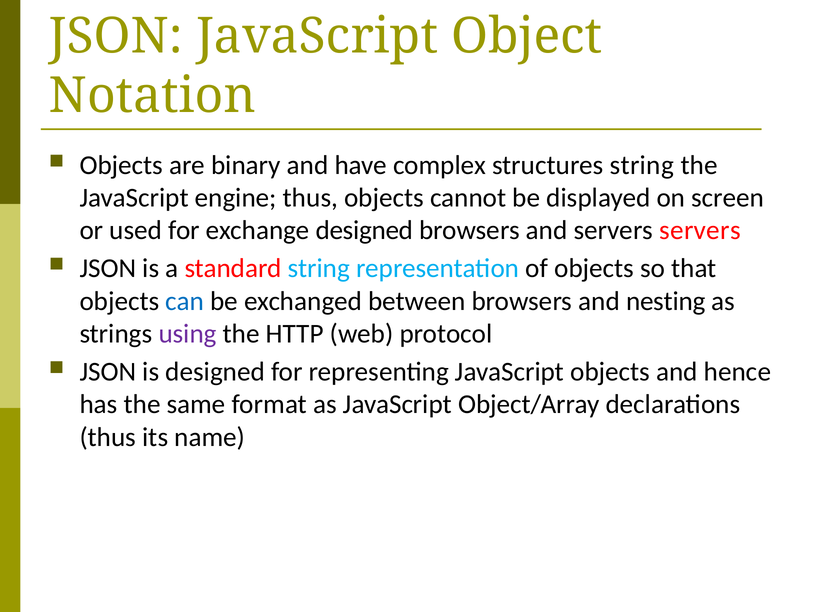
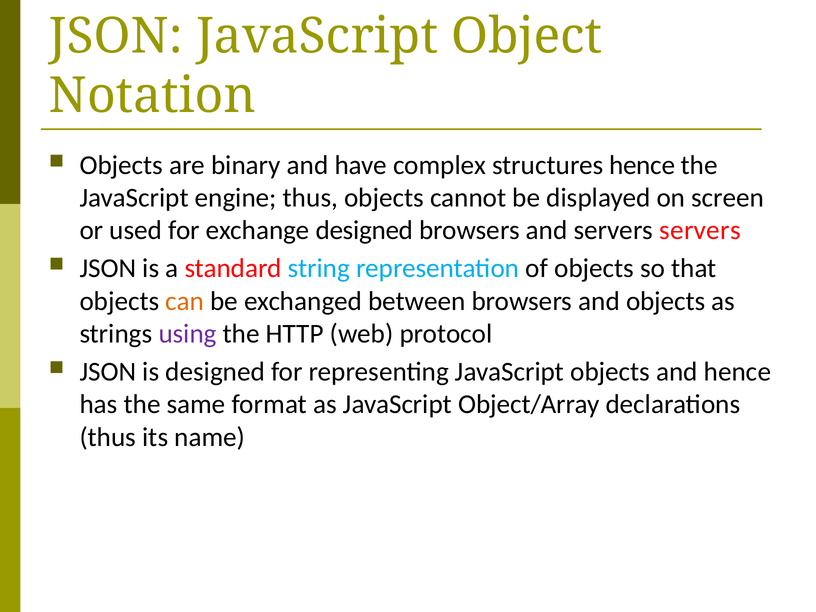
structures string: string -> hence
can colour: blue -> orange
and nesting: nesting -> objects
